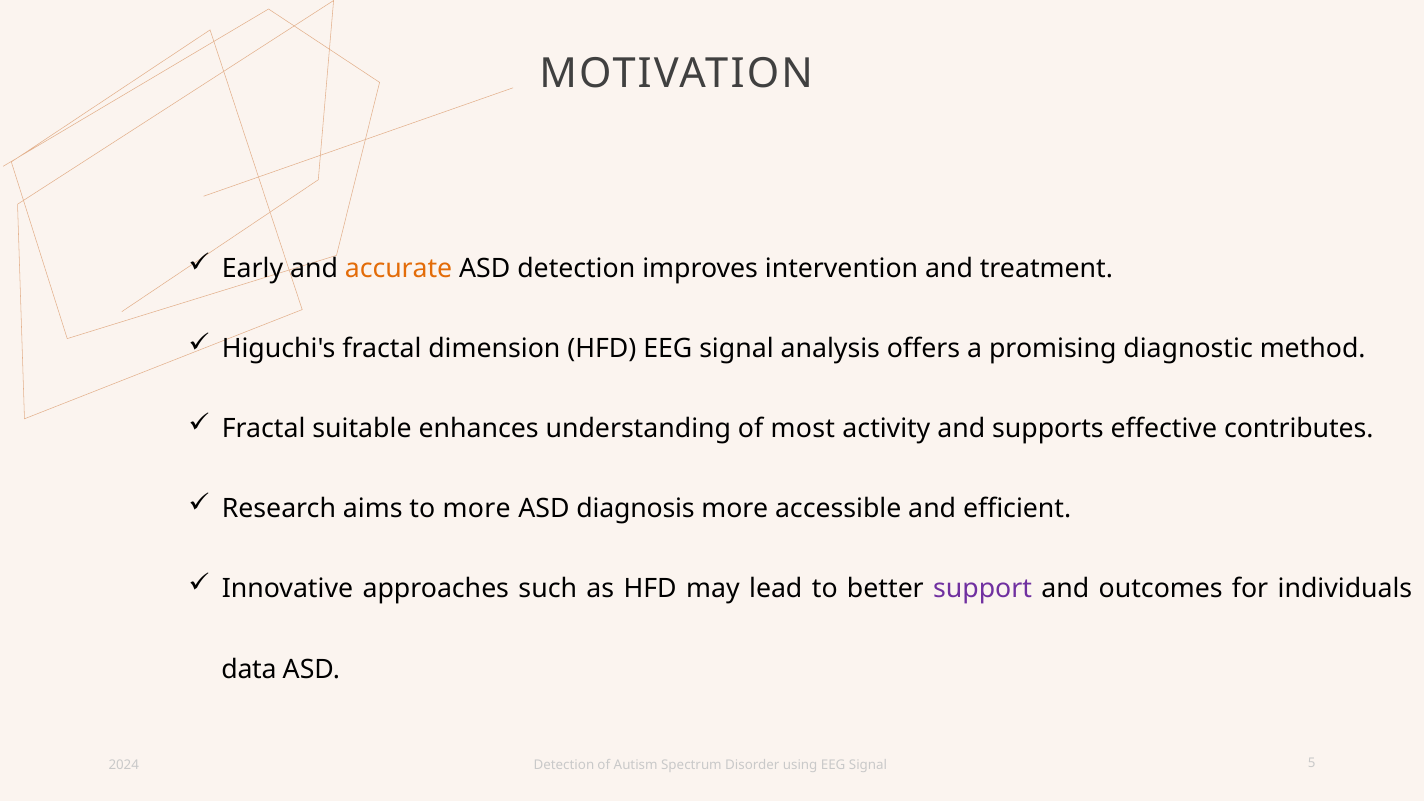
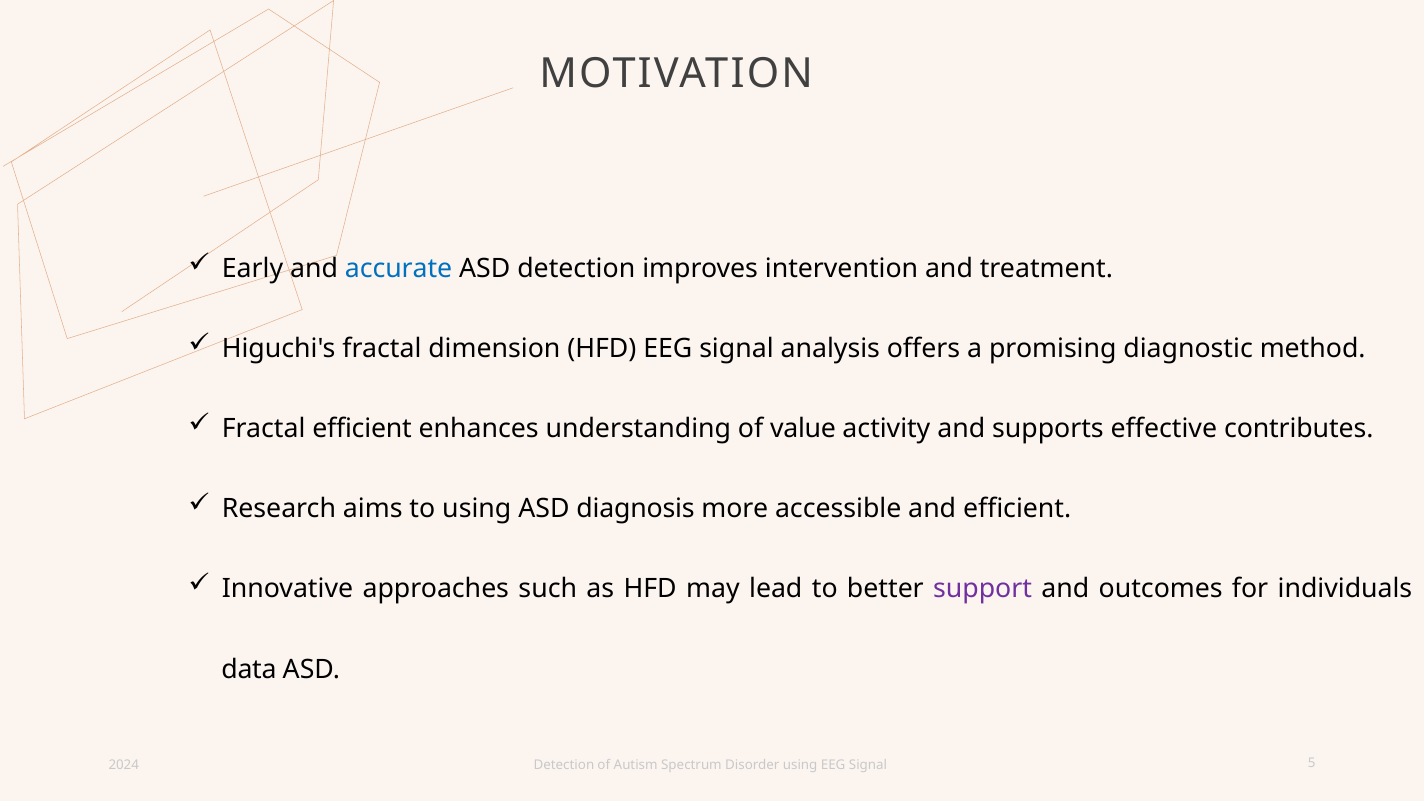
accurate colour: orange -> blue
Fractal suitable: suitable -> efficient
most: most -> value
to more: more -> using
